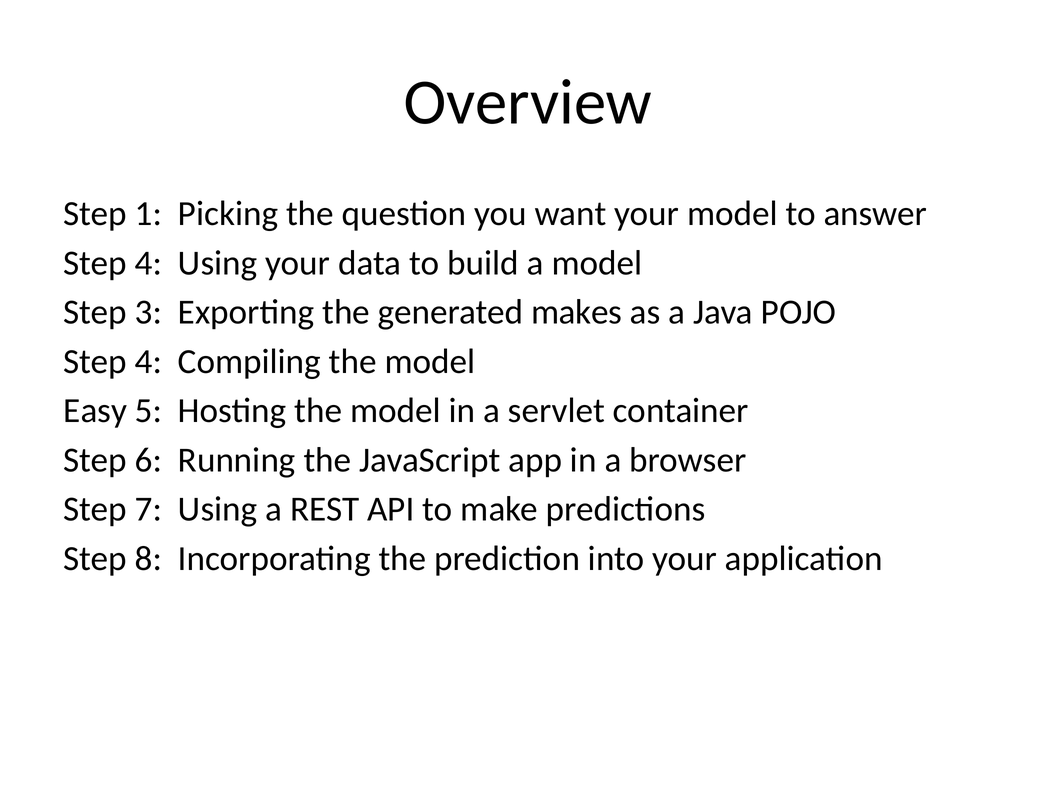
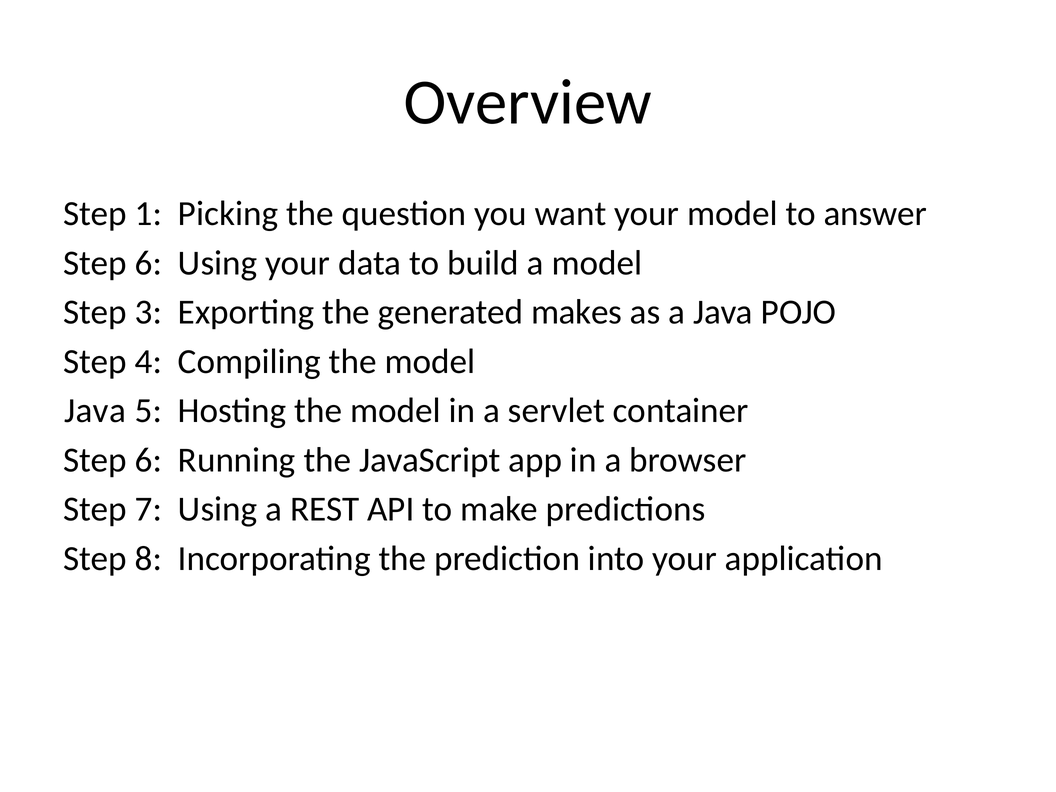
4 at (148, 263): 4 -> 6
Easy at (95, 411): Easy -> Java
